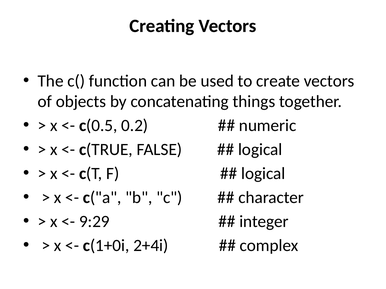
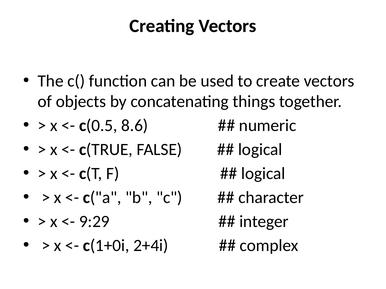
0.2: 0.2 -> 8.6
